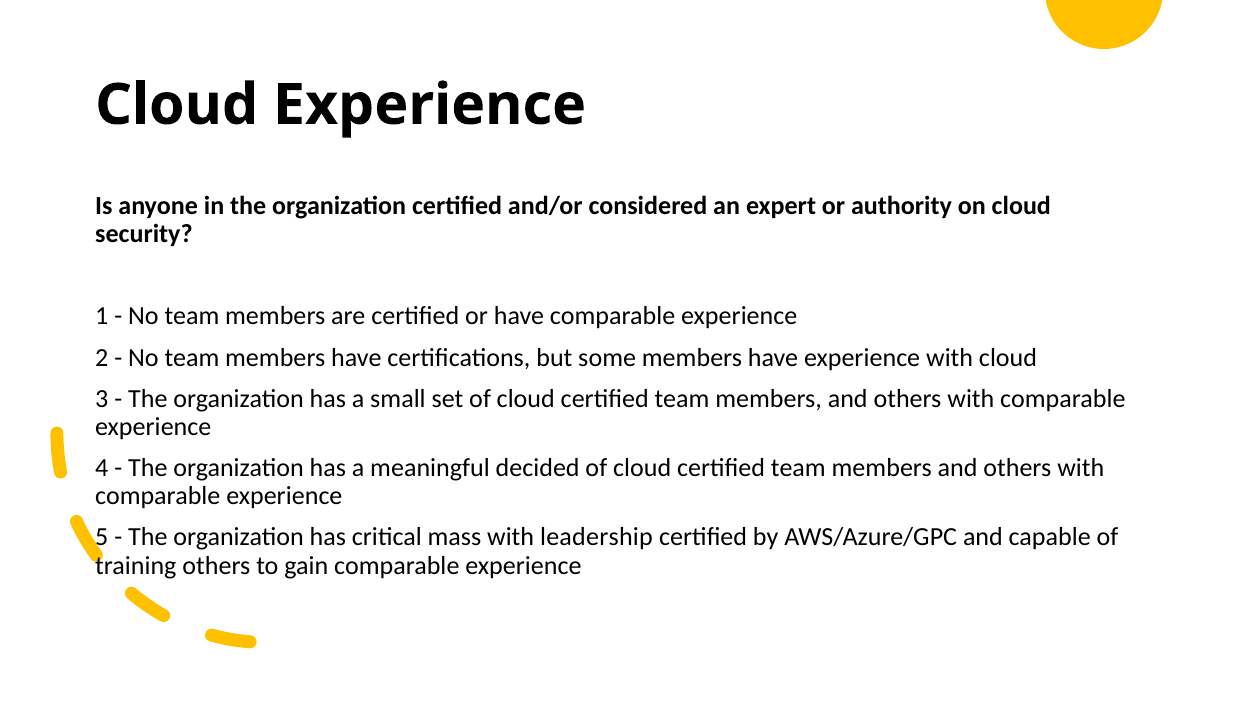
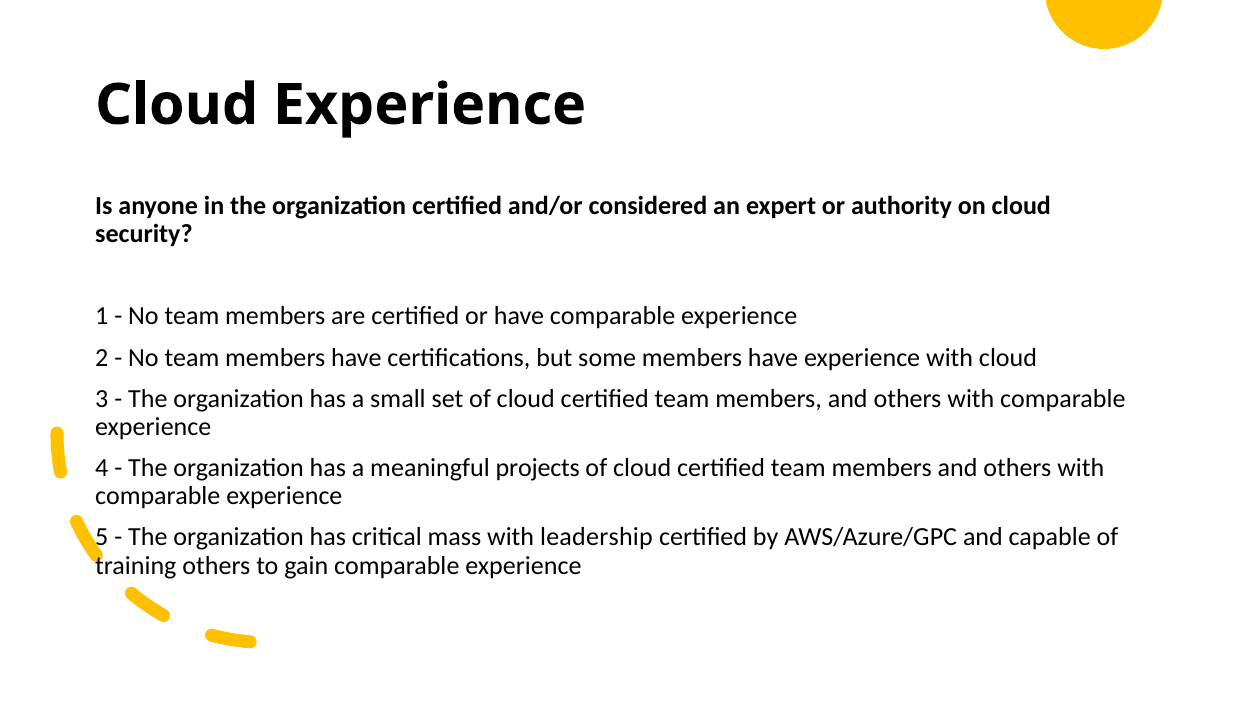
decided: decided -> projects
